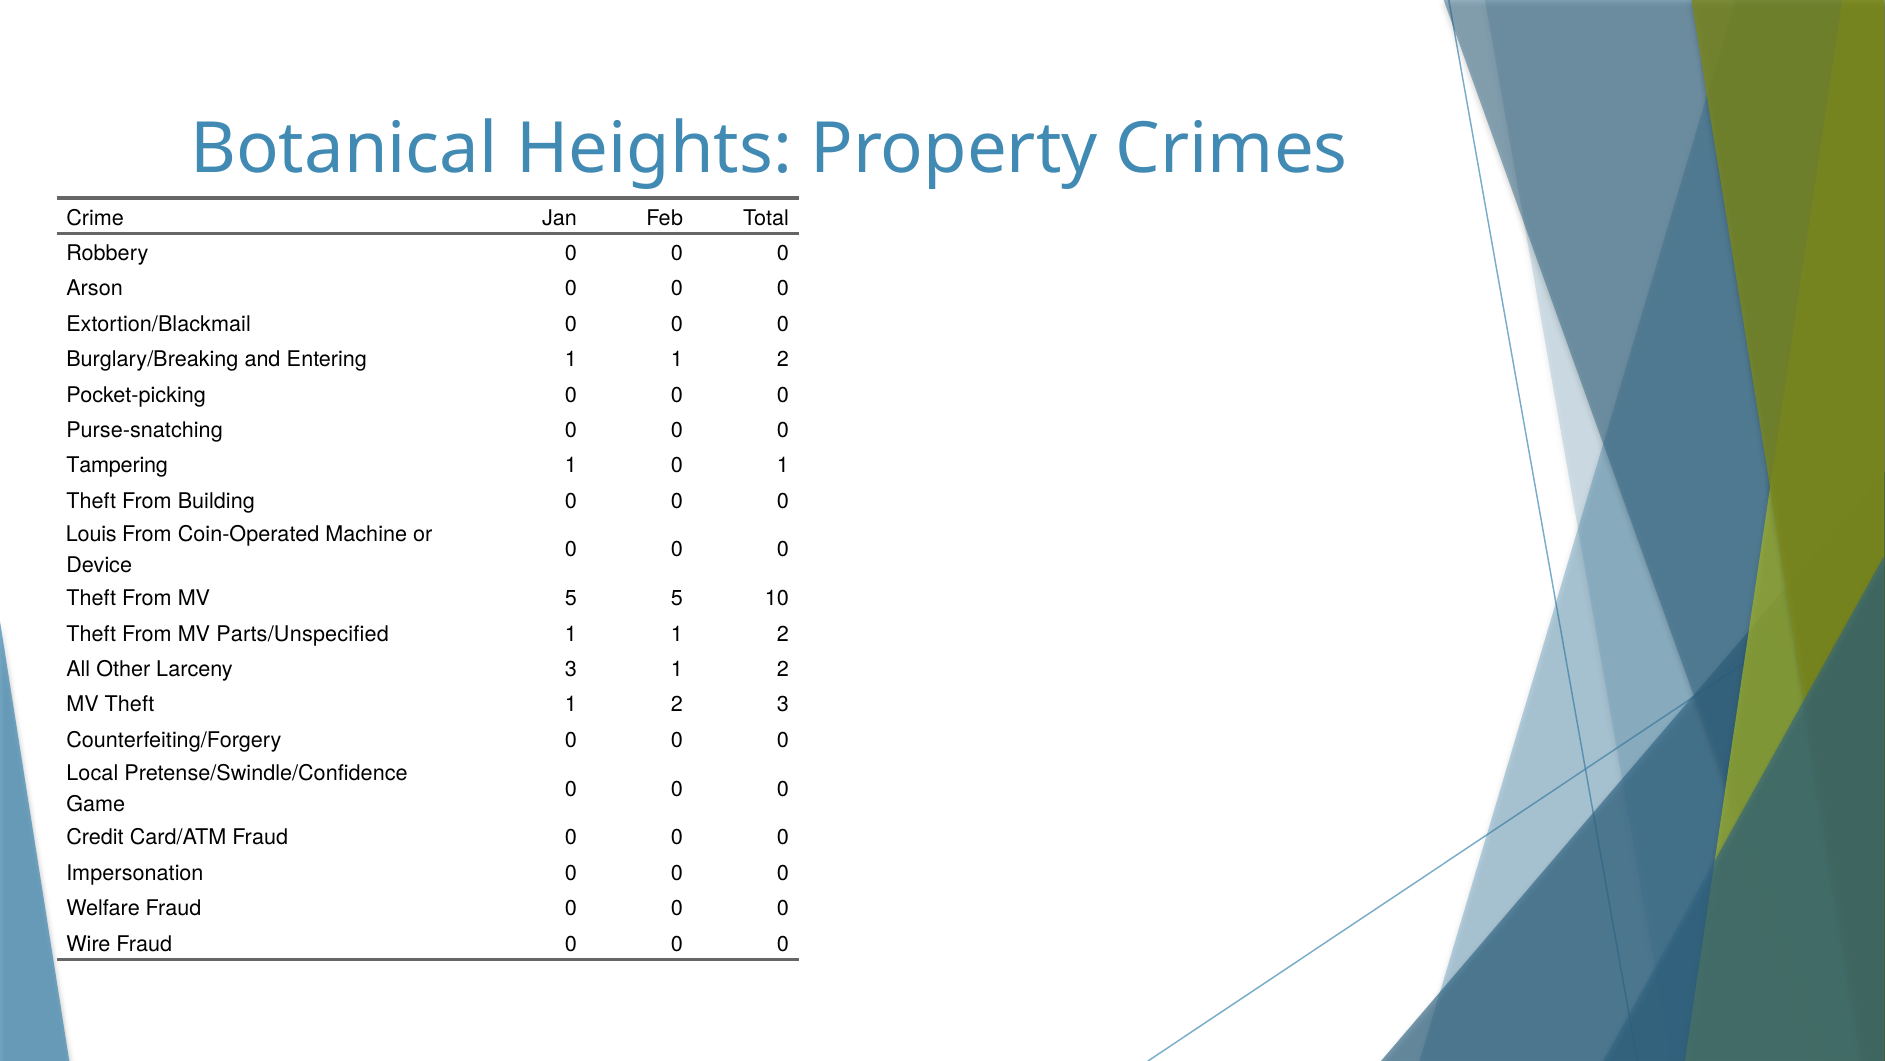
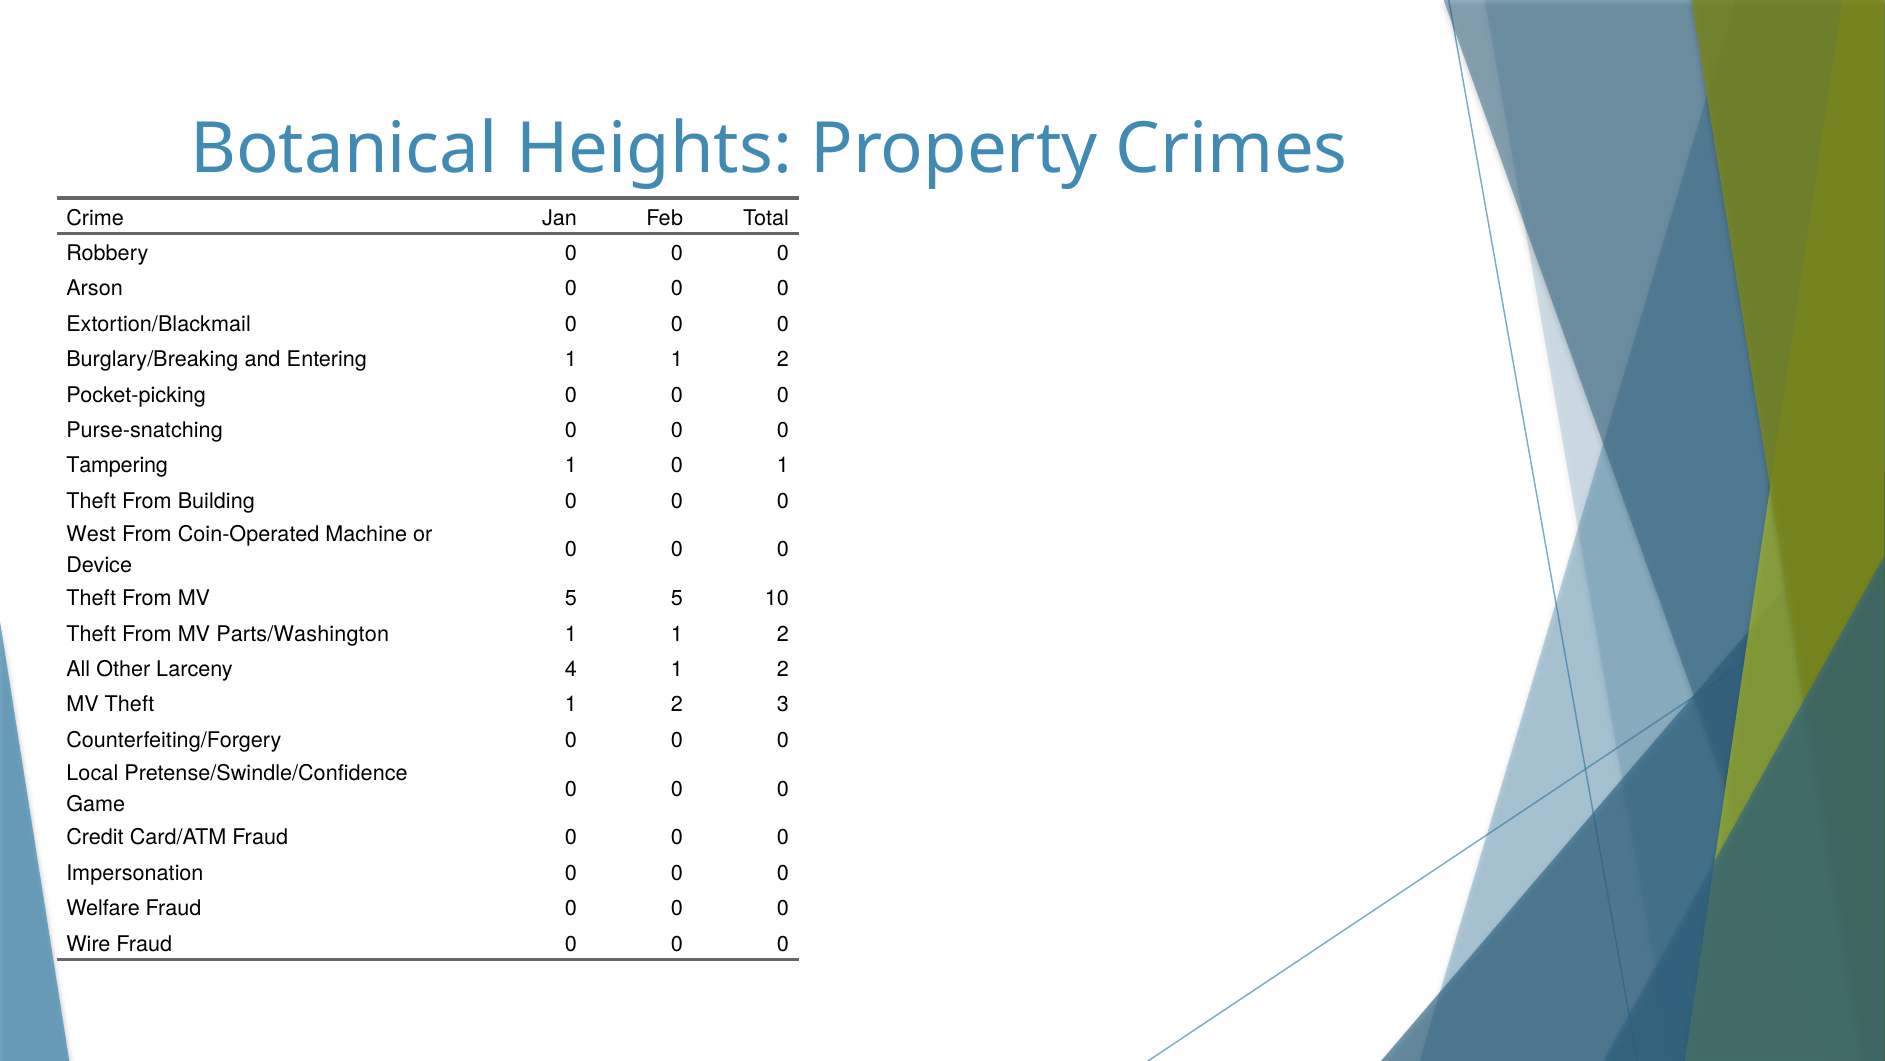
Louis: Louis -> West
Parts/Unspecified: Parts/Unspecified -> Parts/Washington
Larceny 3: 3 -> 4
